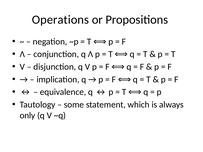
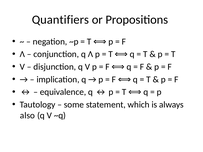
Operations: Operations -> Quantifiers
only: only -> also
